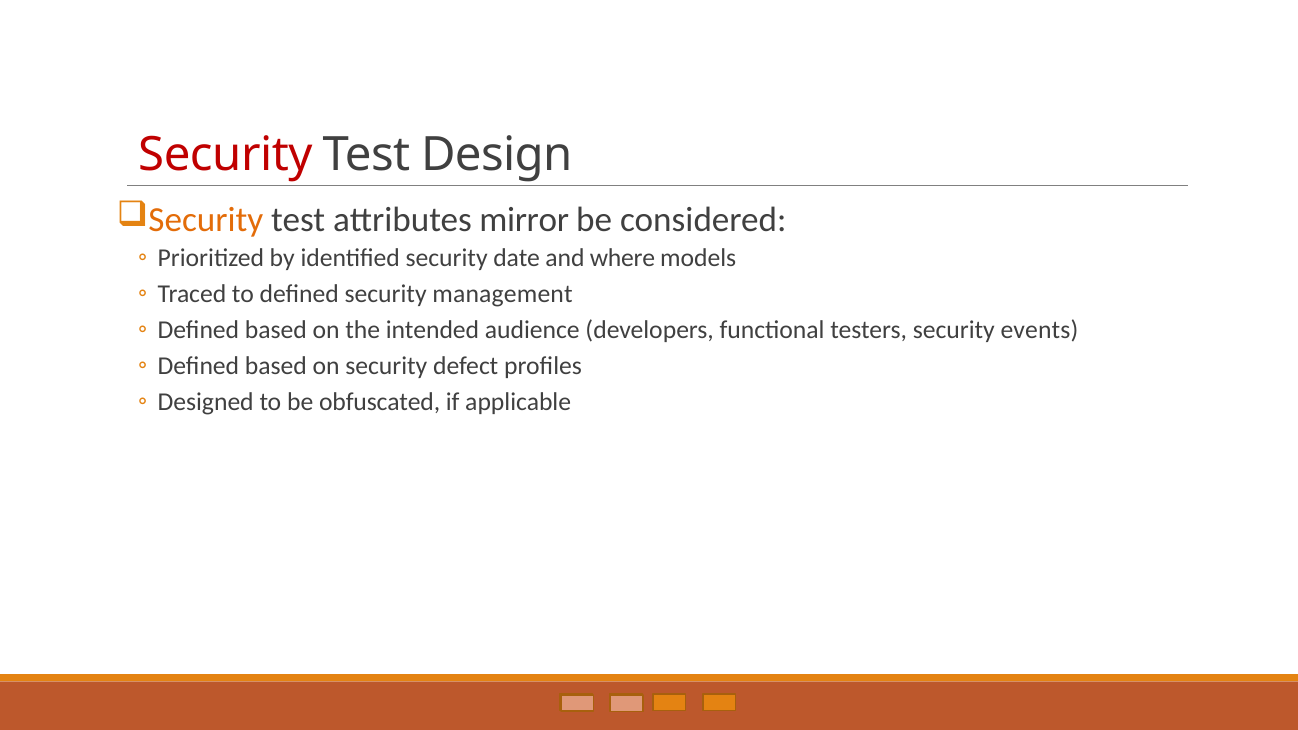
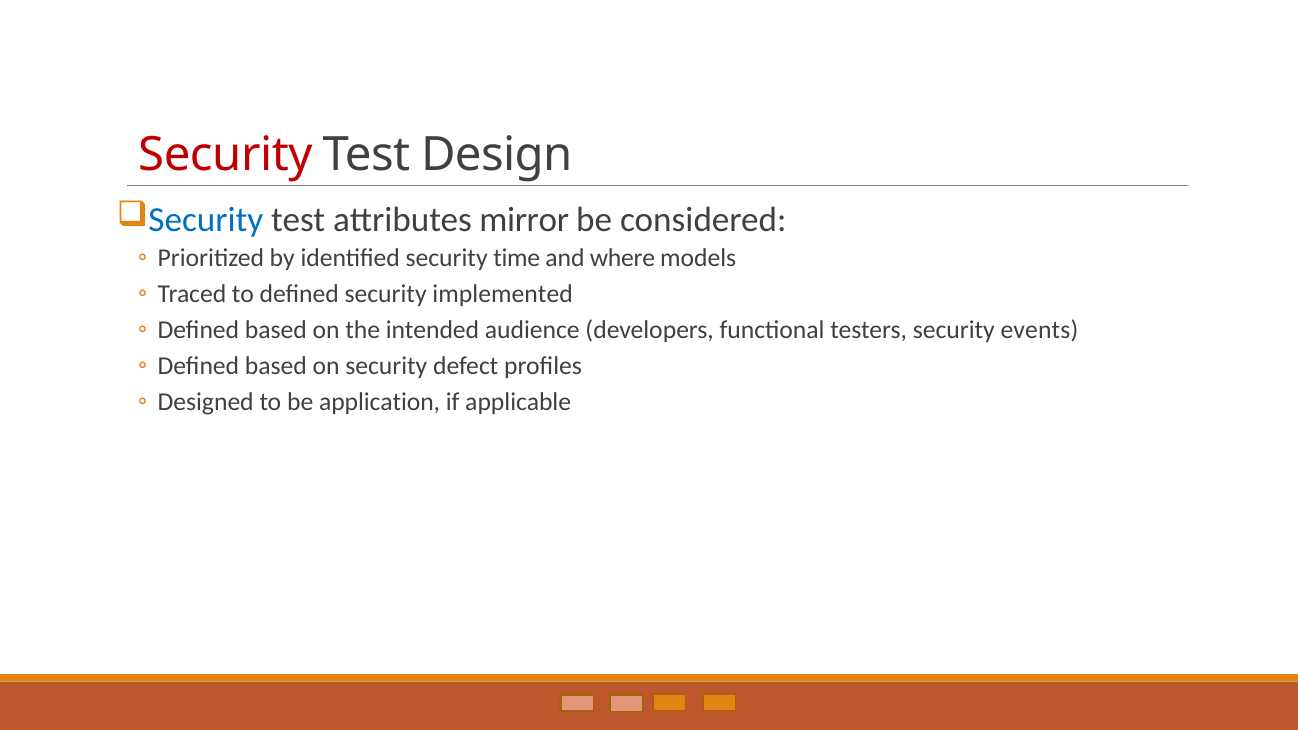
Security at (206, 220) colour: orange -> blue
date: date -> time
management: management -> implemented
obfuscated: obfuscated -> application
